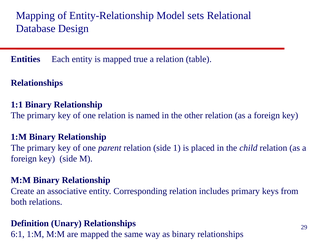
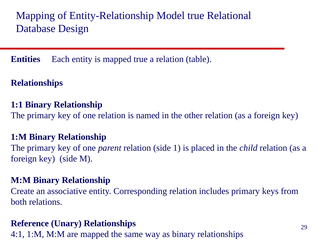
Model sets: sets -> true
Definition: Definition -> Reference
6:1: 6:1 -> 4:1
